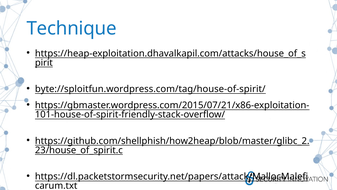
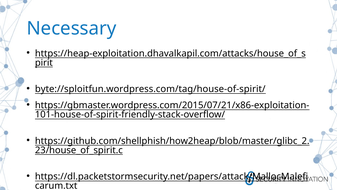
Technique: Technique -> Necessary
